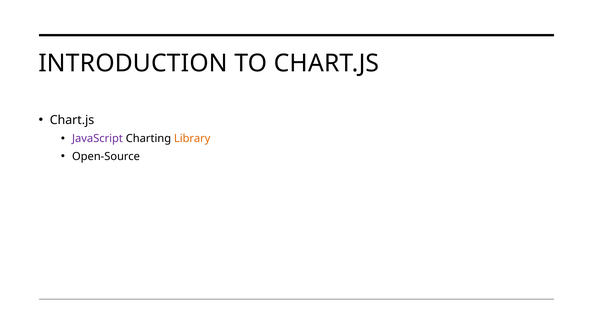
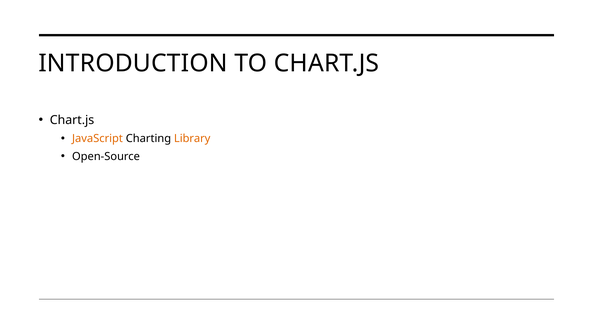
JavaScript colour: purple -> orange
